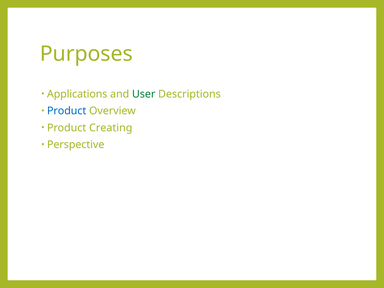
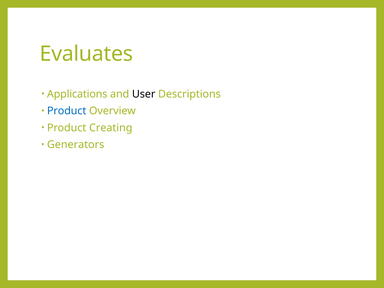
Purposes: Purposes -> Evaluates
User colour: green -> black
Perspective: Perspective -> Generators
